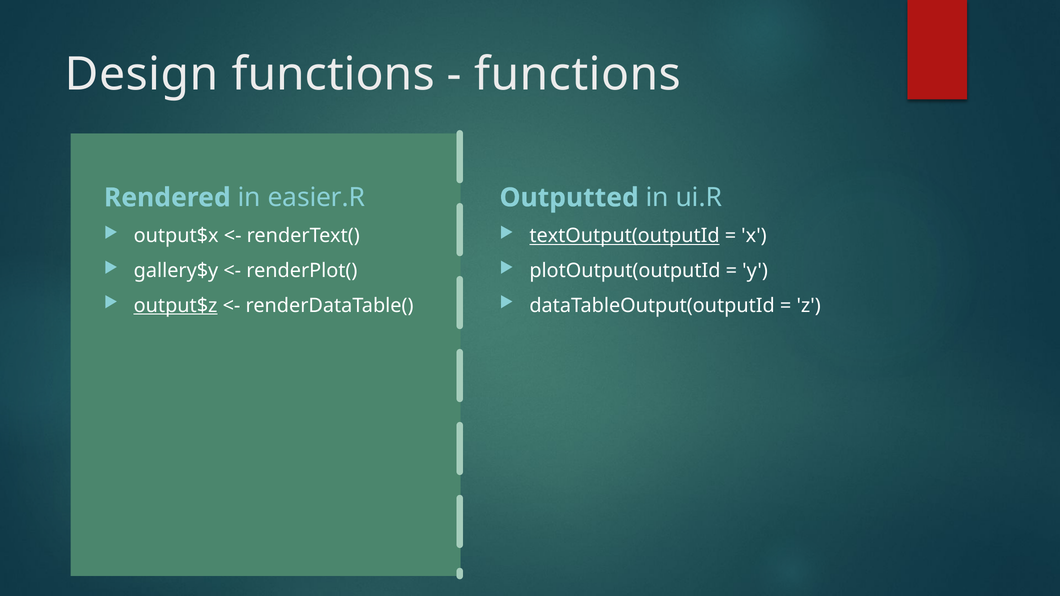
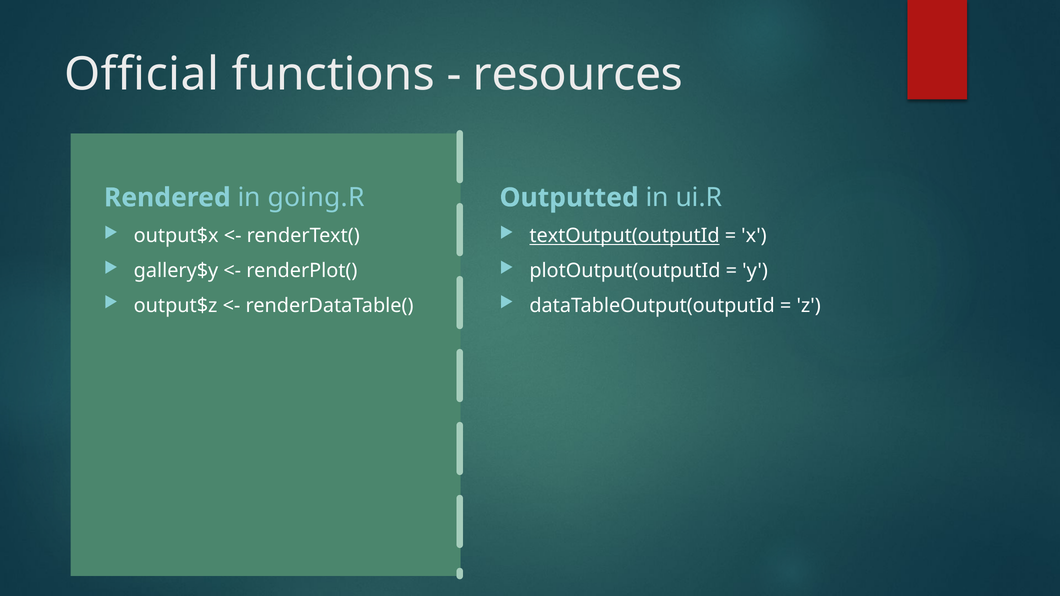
Design: Design -> Official
functions at (578, 74): functions -> resources
easier.R: easier.R -> going.R
output$z underline: present -> none
